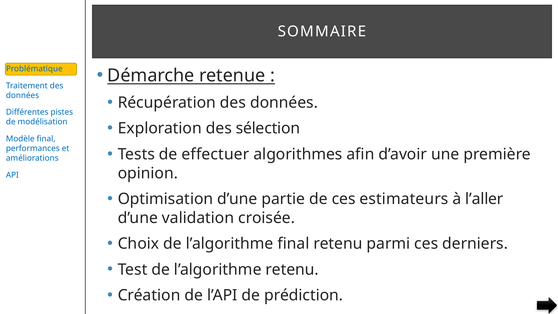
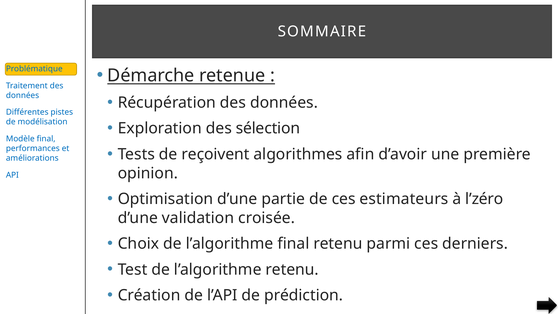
effectuer: effectuer -> reçoivent
l’aller: l’aller -> l’zéro
